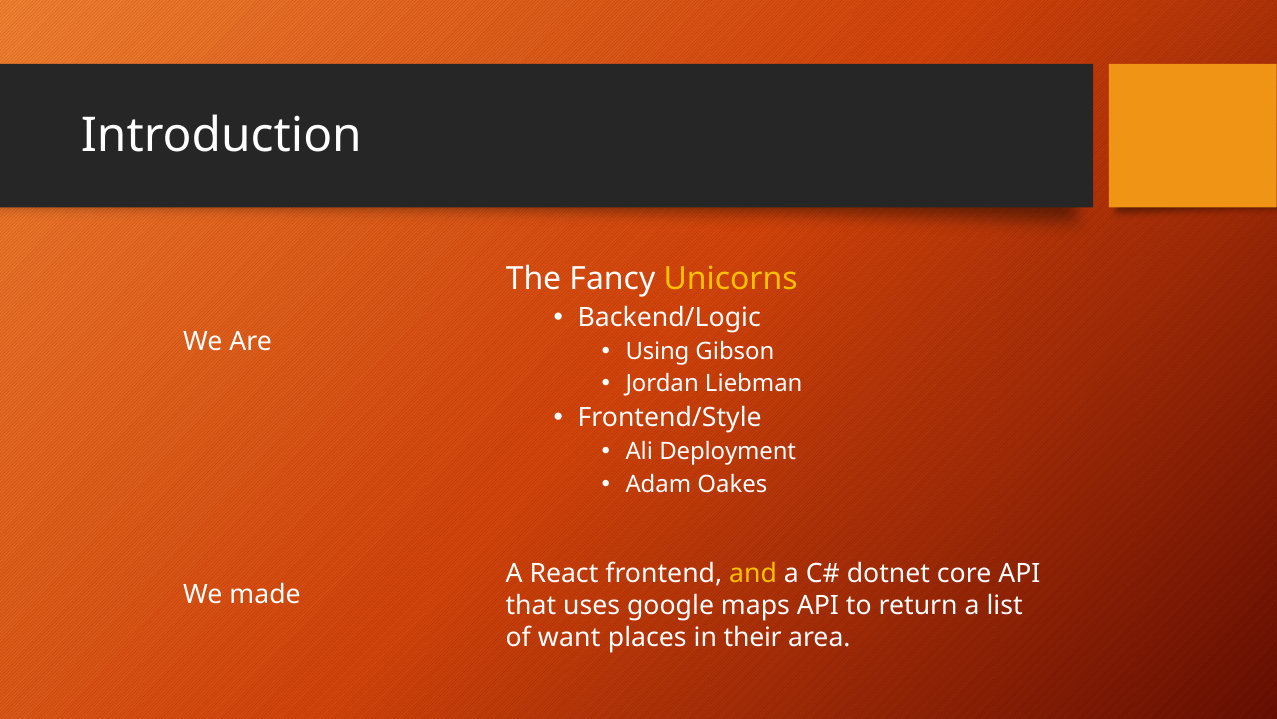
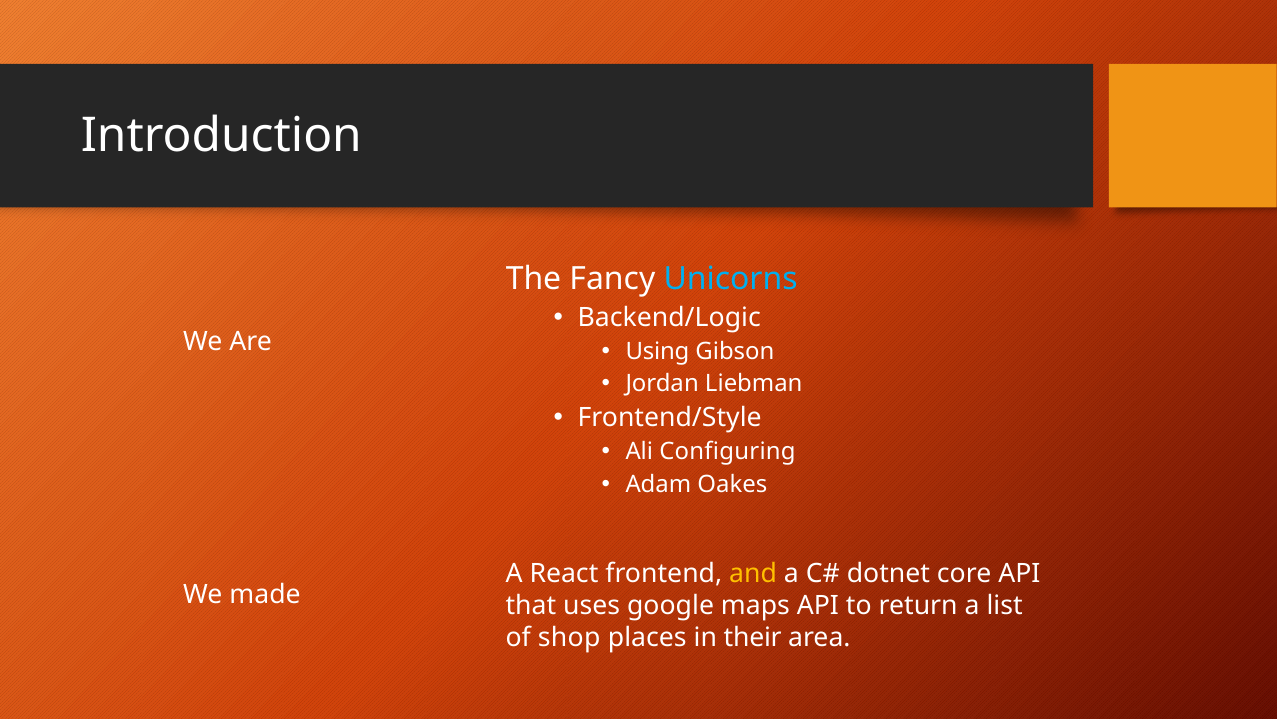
Unicorns colour: yellow -> light blue
Deployment: Deployment -> Configuring
want: want -> shop
